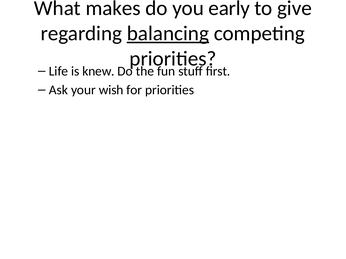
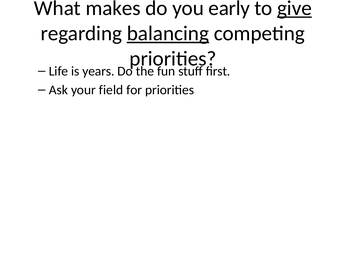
give underline: none -> present
knew: knew -> years
wish: wish -> field
